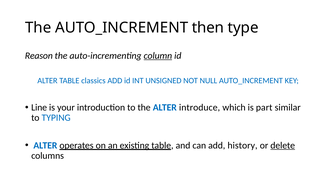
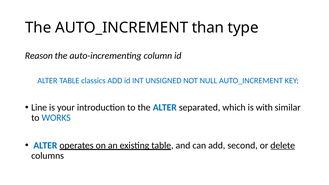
then: then -> than
column underline: present -> none
introduce: introduce -> separated
part: part -> with
TYPING: TYPING -> WORKS
history: history -> second
